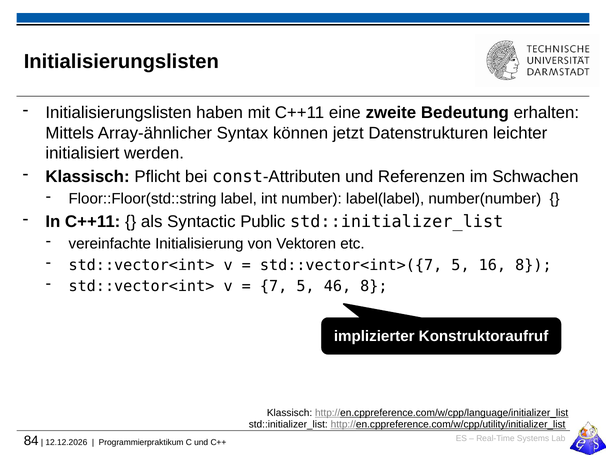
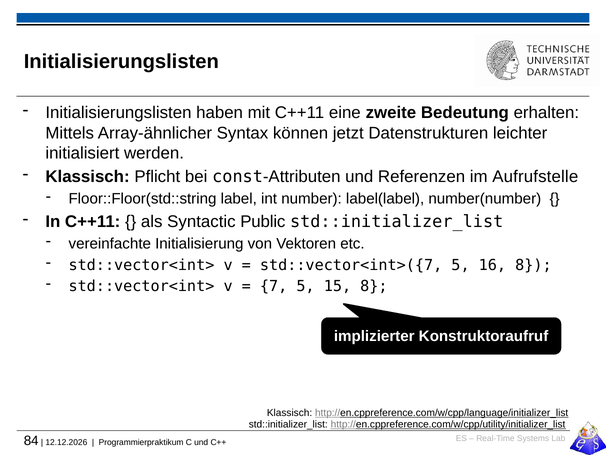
Schwachen: Schwachen -> Aufrufstelle
46: 46 -> 15
